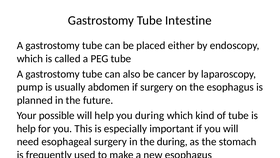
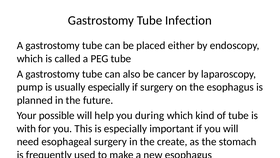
Intestine: Intestine -> Infection
usually abdomen: abdomen -> especially
help at (26, 128): help -> with
the during: during -> create
